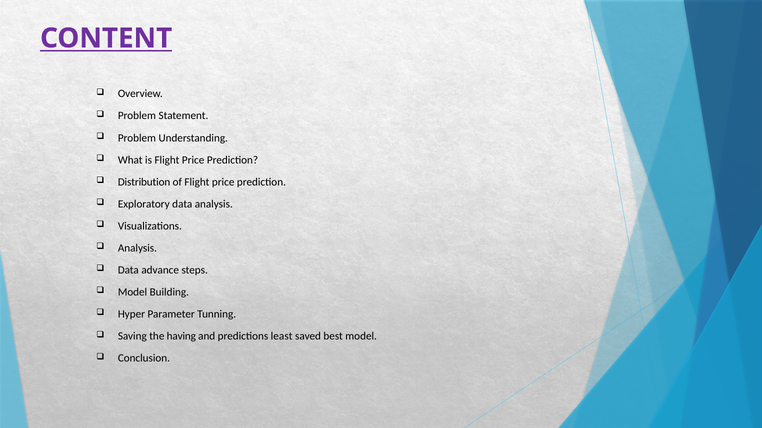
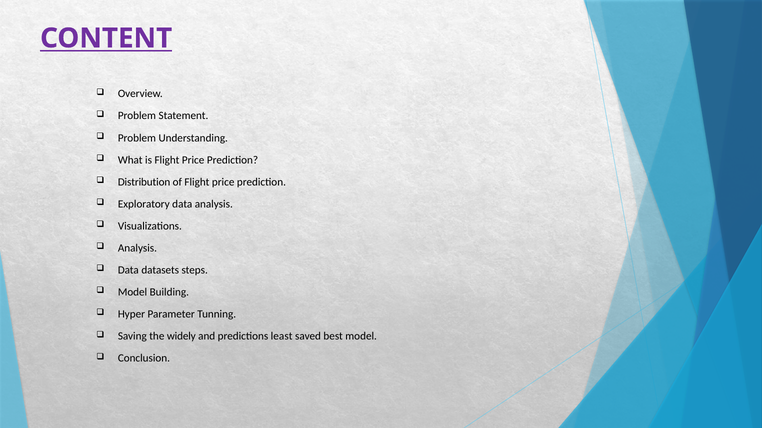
advance: advance -> datasets
having: having -> widely
